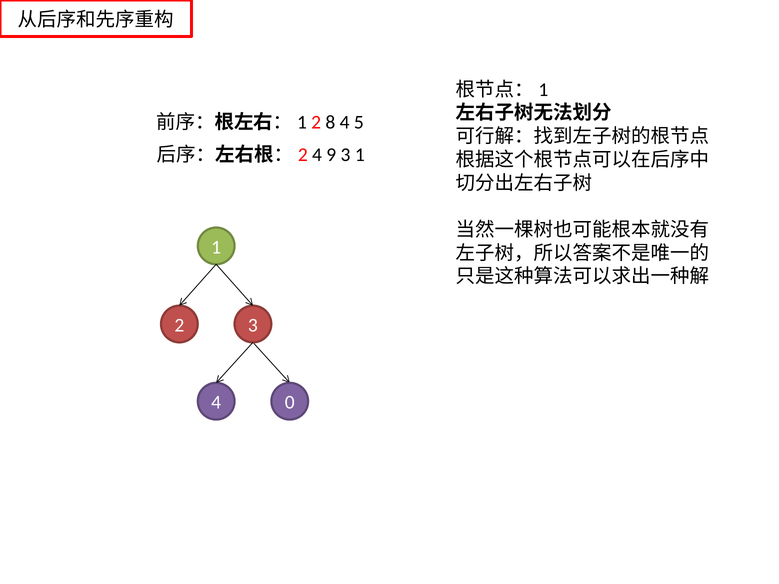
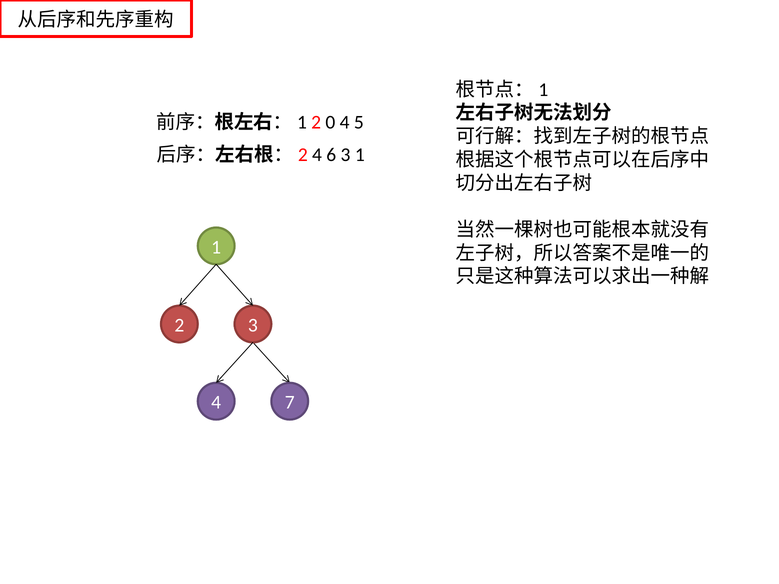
8: 8 -> 0
9: 9 -> 6
0: 0 -> 7
